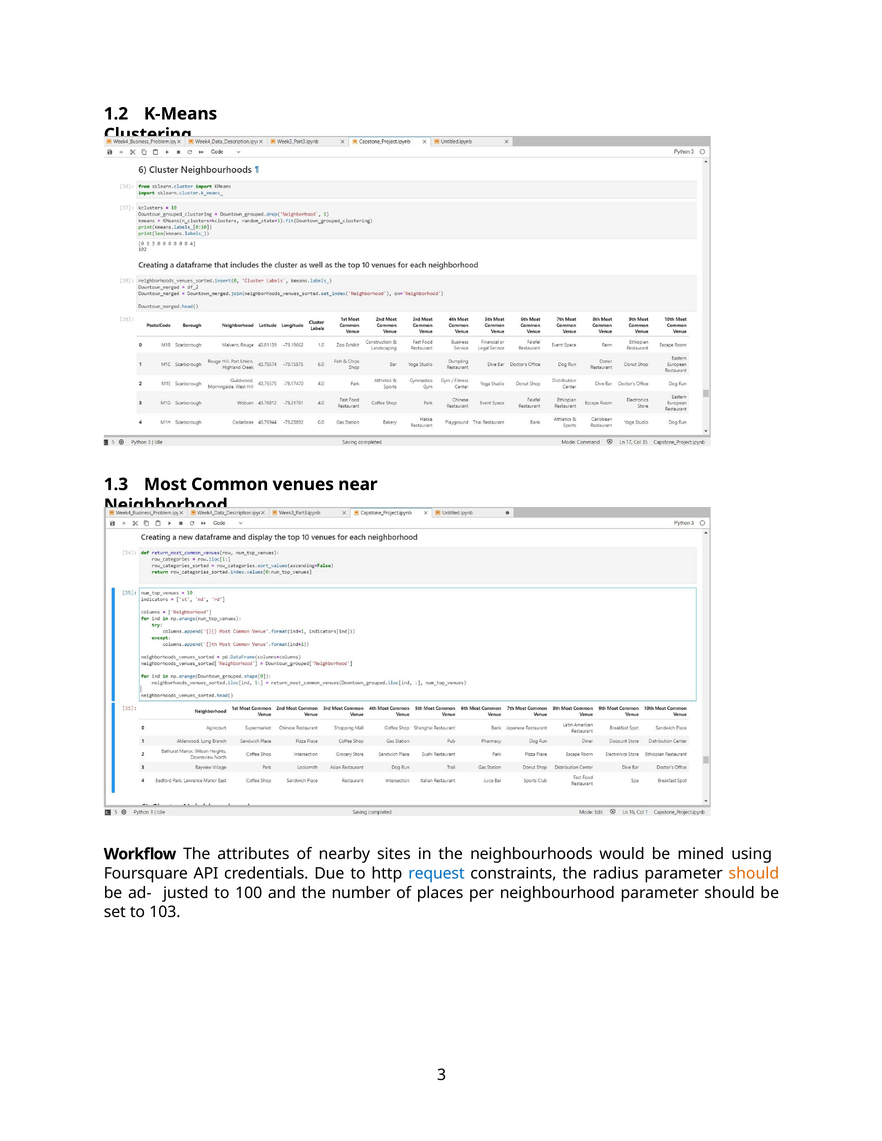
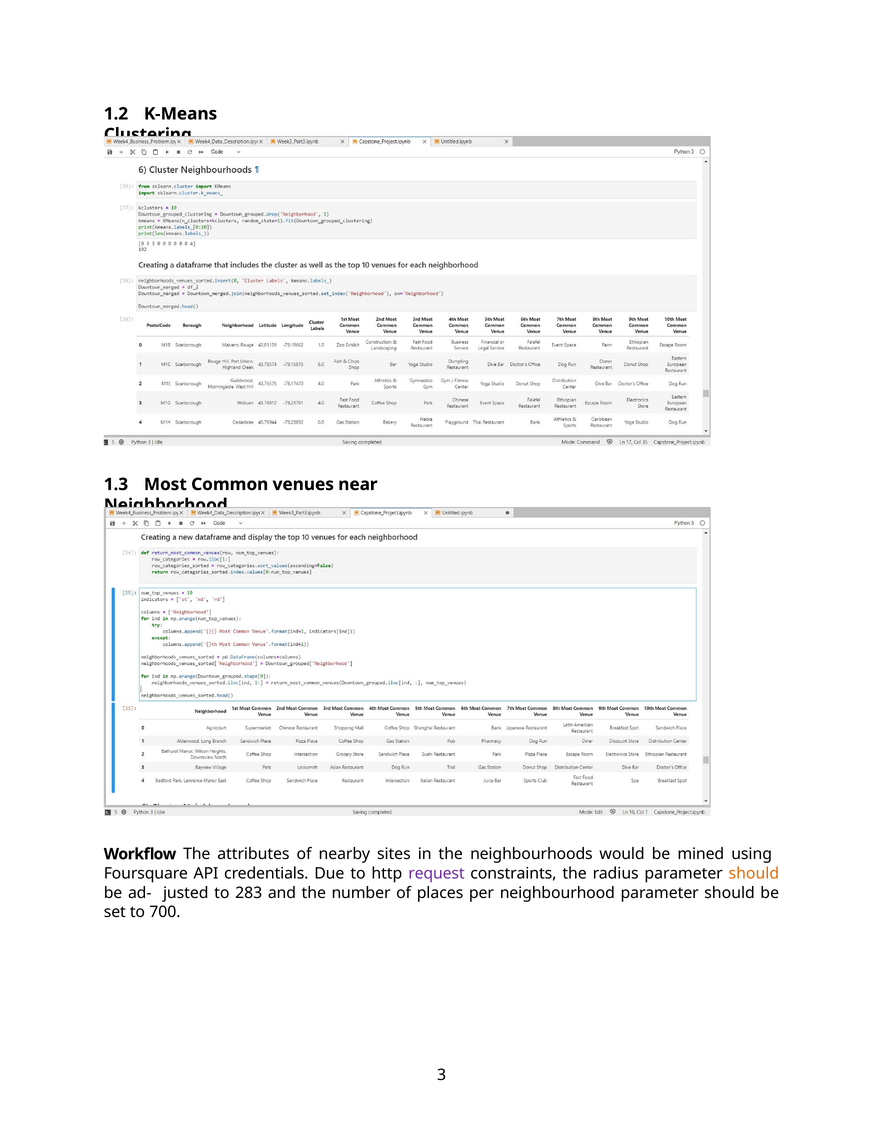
request colour: blue -> purple
100: 100 -> 283
103: 103 -> 700
